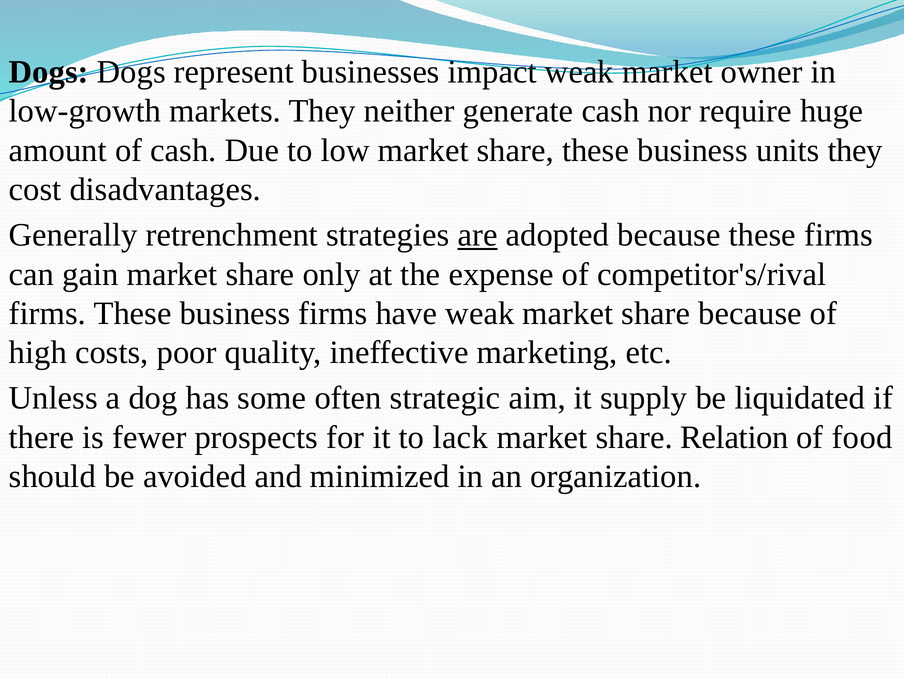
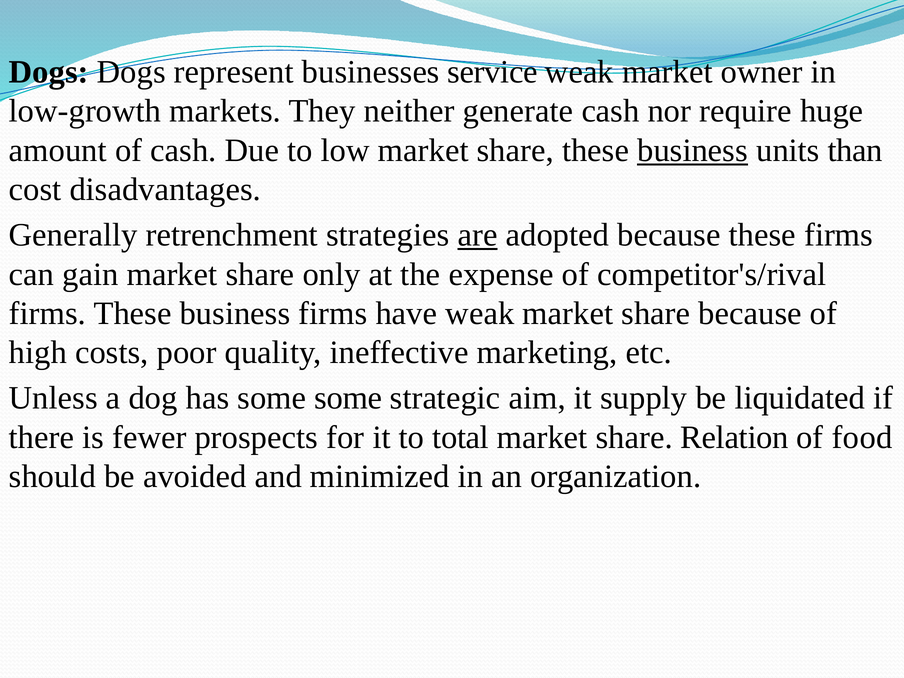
impact: impact -> service
business at (693, 150) underline: none -> present
units they: they -> than
some often: often -> some
lack: lack -> total
